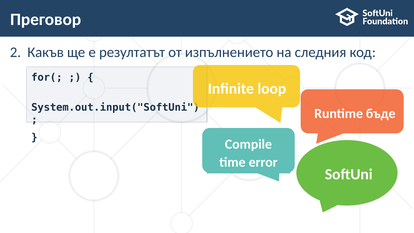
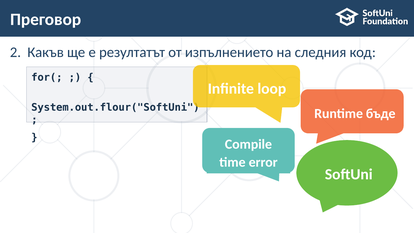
System.out.input("SoftUni: System.out.input("SoftUni -> System.out.flour("SoftUni
